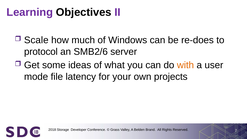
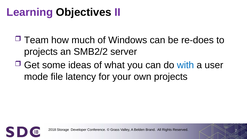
Scale: Scale -> Team
protocol at (41, 52): protocol -> projects
SMB2/6: SMB2/6 -> SMB2/2
with colour: orange -> blue
